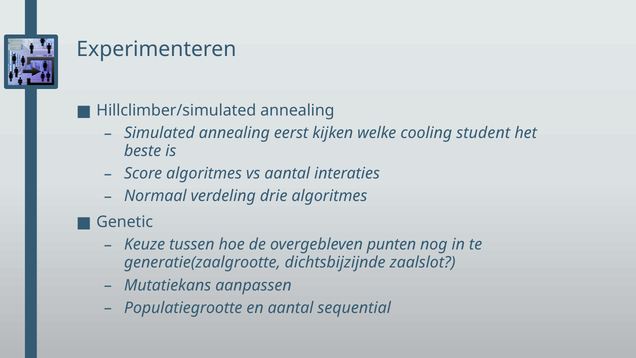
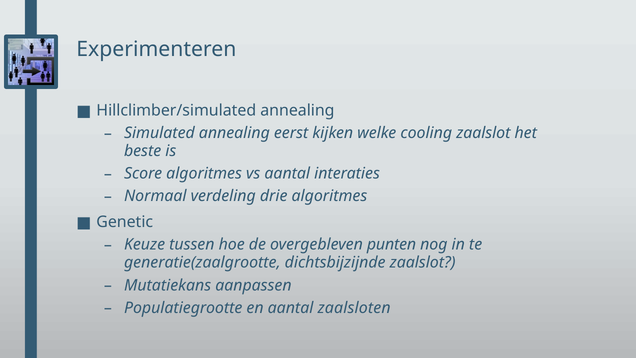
cooling student: student -> zaalslot
sequential: sequential -> zaalsloten
